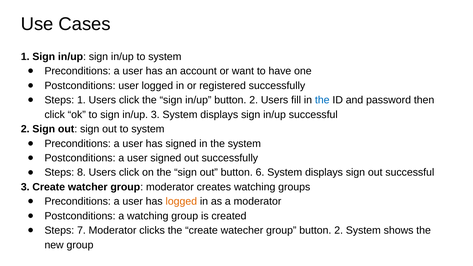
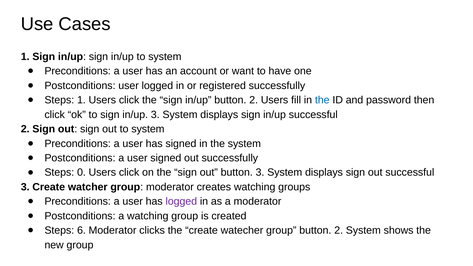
8: 8 -> 0
button 6: 6 -> 3
logged at (181, 202) colour: orange -> purple
7: 7 -> 6
